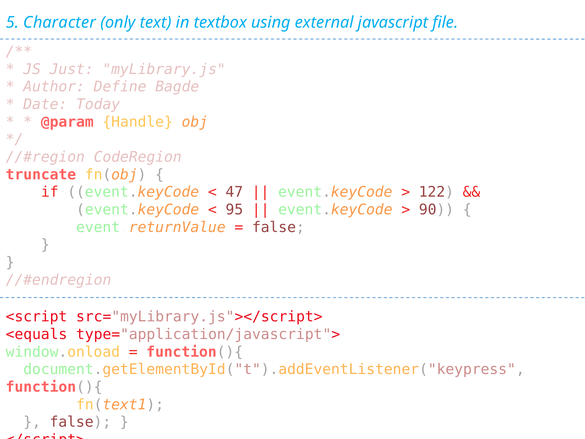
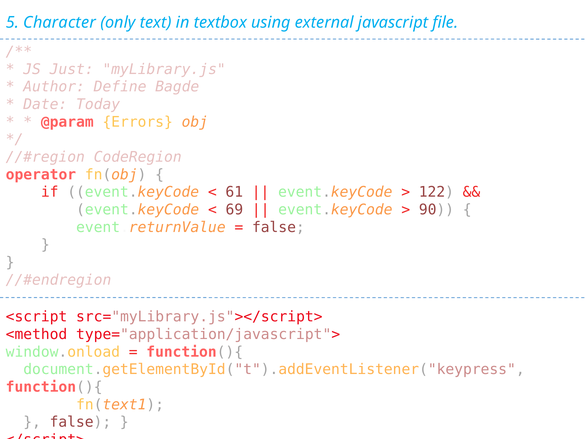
Handle: Handle -> Errors
truncate: truncate -> operator
47: 47 -> 61
95: 95 -> 69
<equals: <equals -> <method
